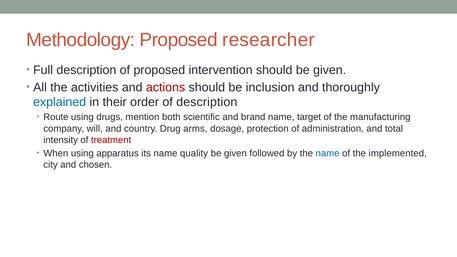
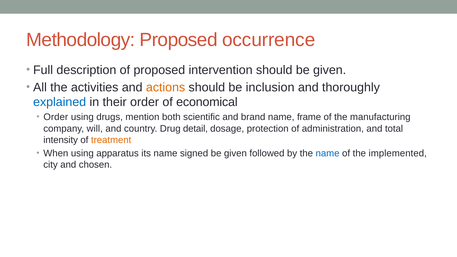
researcher: researcher -> occurrence
actions colour: red -> orange
of description: description -> economical
Route at (56, 117): Route -> Order
target: target -> frame
arms: arms -> detail
treatment colour: red -> orange
quality: quality -> signed
